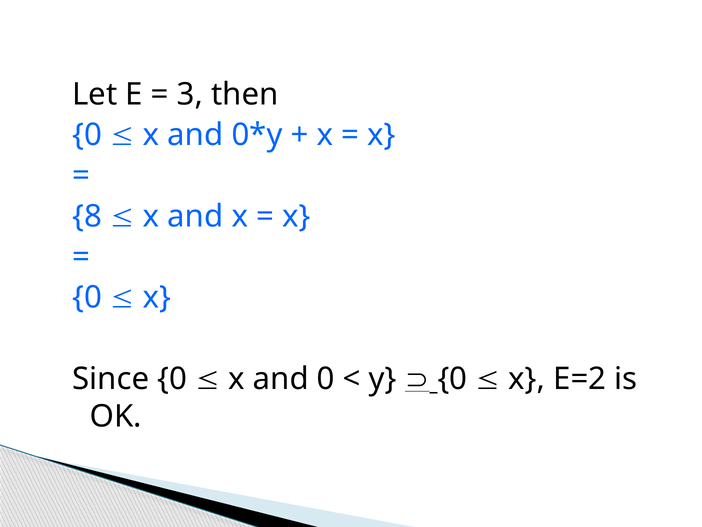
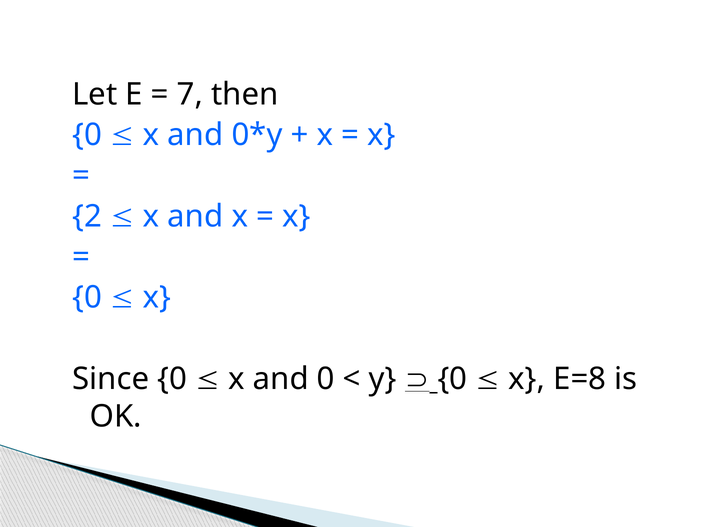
3: 3 -> 7
8: 8 -> 2
E=2: E=2 -> E=8
